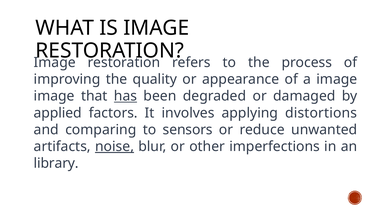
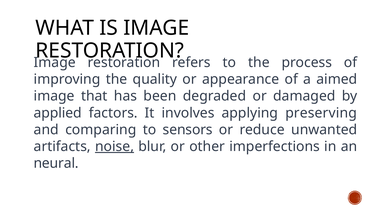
a image: image -> aimed
has underline: present -> none
distortions: distortions -> preserving
library: library -> neural
